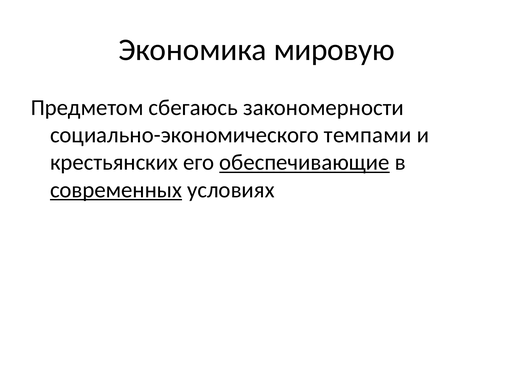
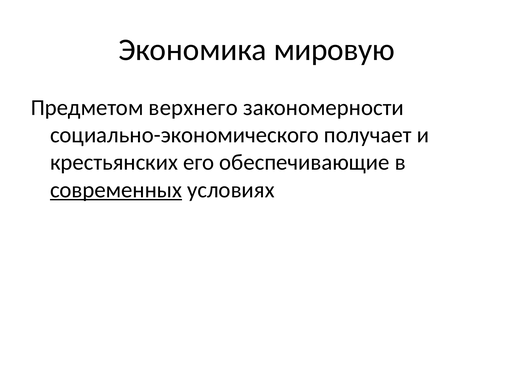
сбегаюсь: сбегаюсь -> верхнего
темпами: темпами -> получает
обеспечивающие underline: present -> none
